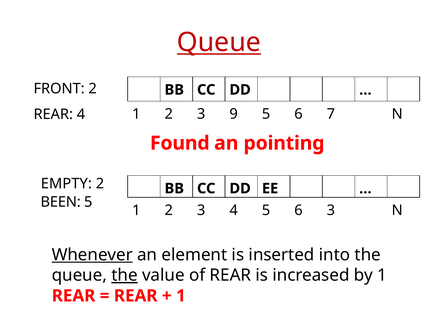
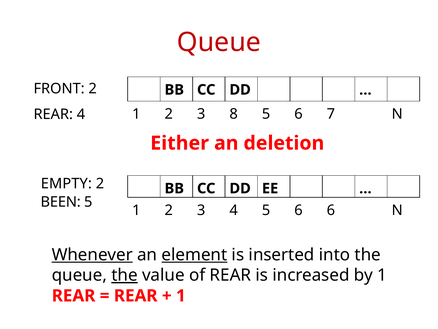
Queue at (219, 42) underline: present -> none
9: 9 -> 8
Found: Found -> Either
pointing: pointing -> deletion
6 3: 3 -> 6
element underline: none -> present
